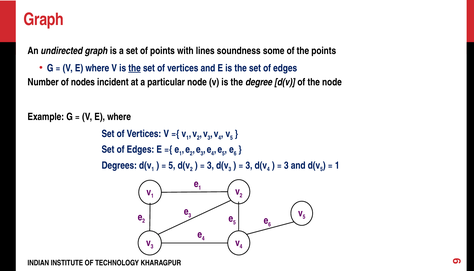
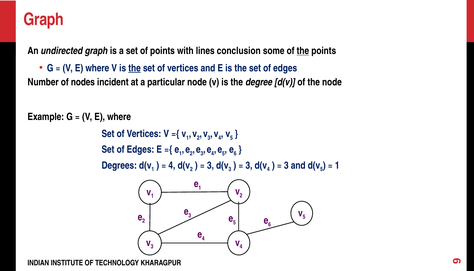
soundness: soundness -> conclusion
the at (303, 51) underline: none -> present
5 at (172, 165): 5 -> 4
